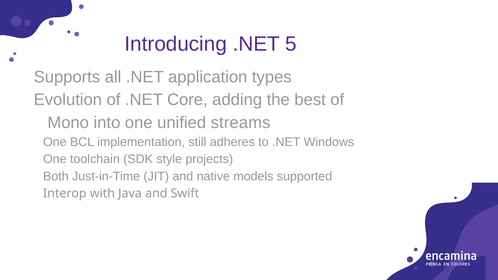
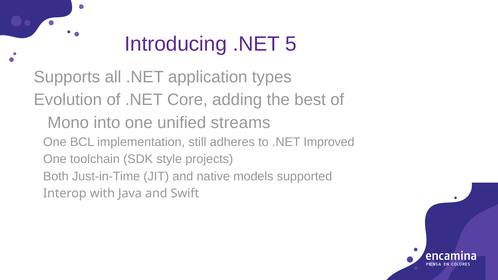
Windows: Windows -> Improved
